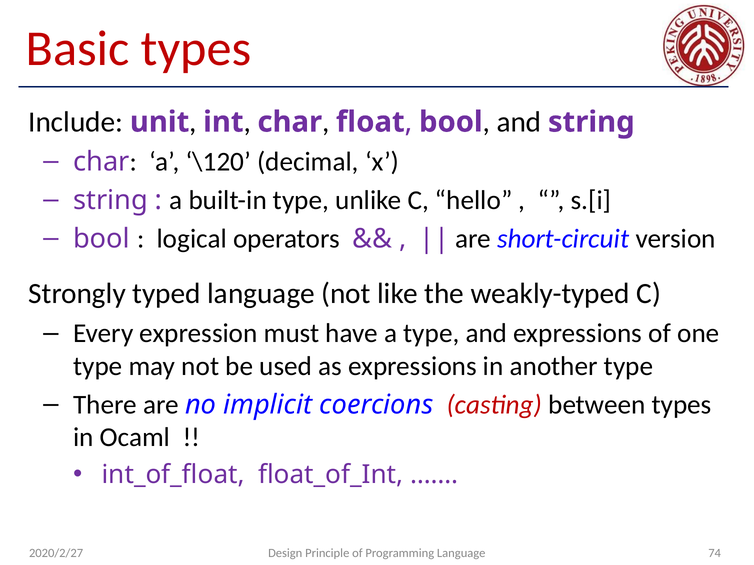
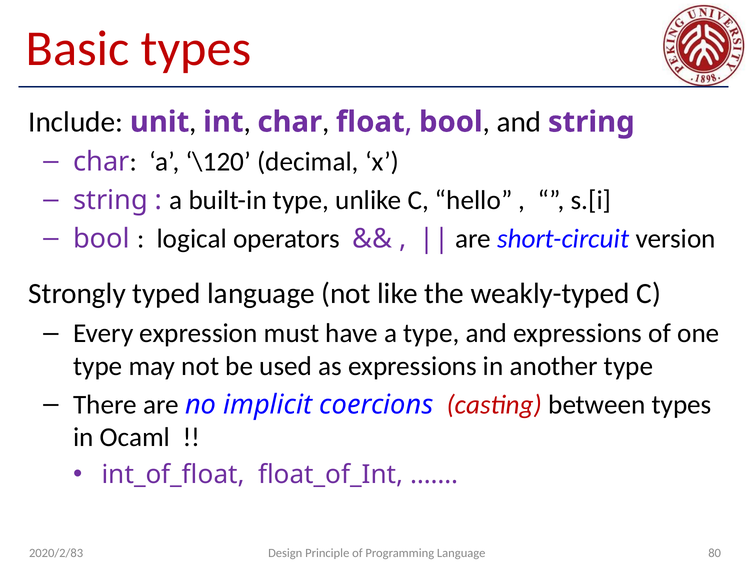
74: 74 -> 80
2020/2/27: 2020/2/27 -> 2020/2/83
